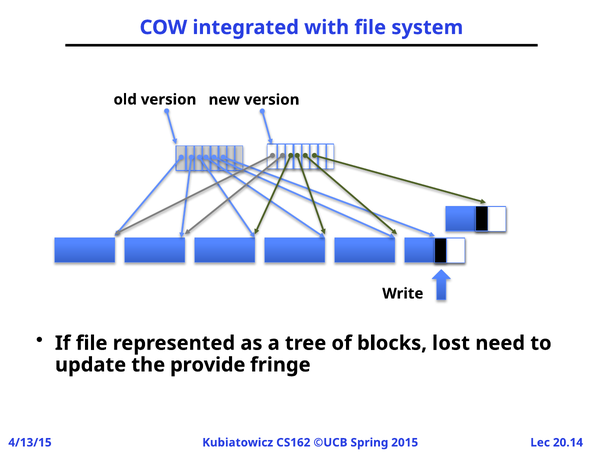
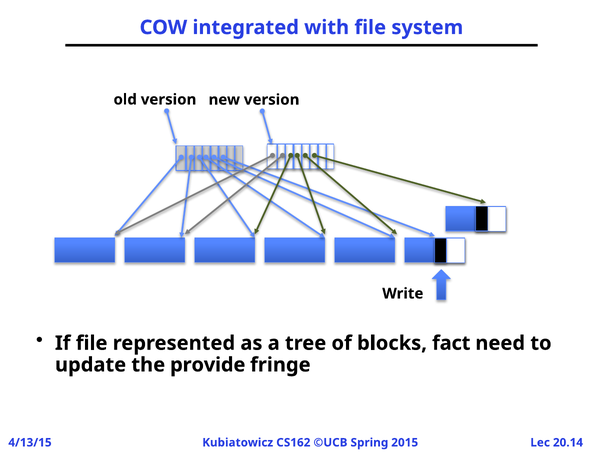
lost: lost -> fact
